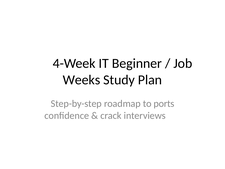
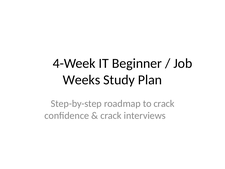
to ports: ports -> crack
